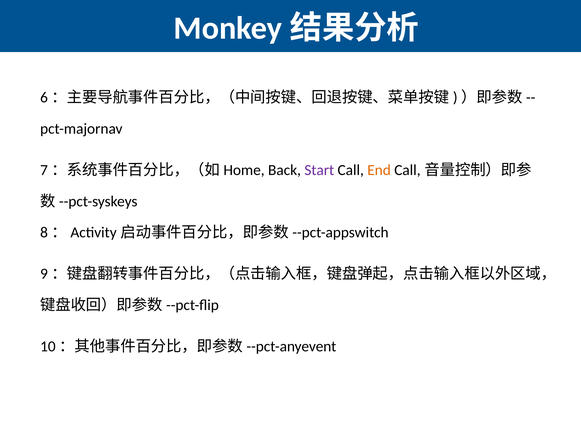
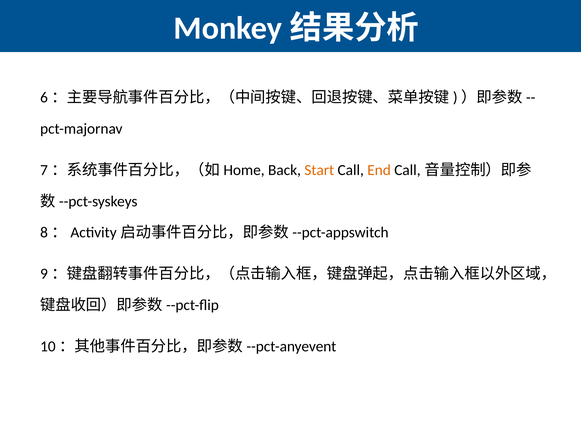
Start colour: purple -> orange
